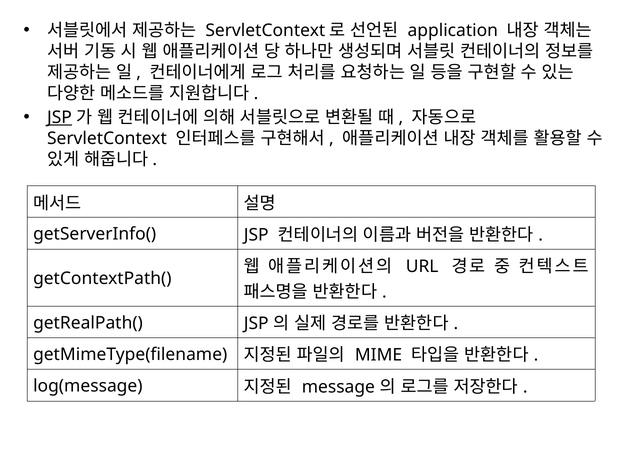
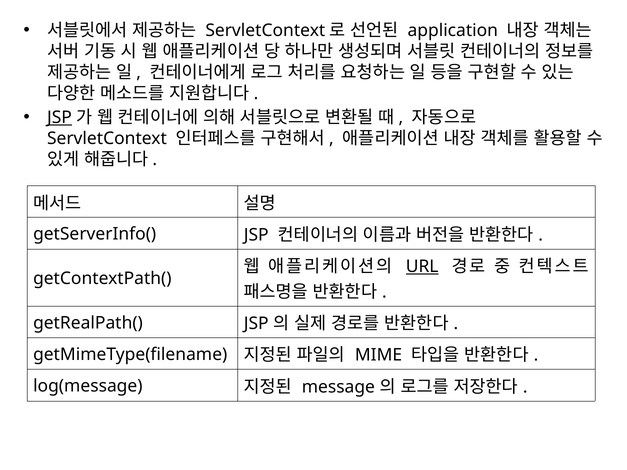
URL underline: none -> present
